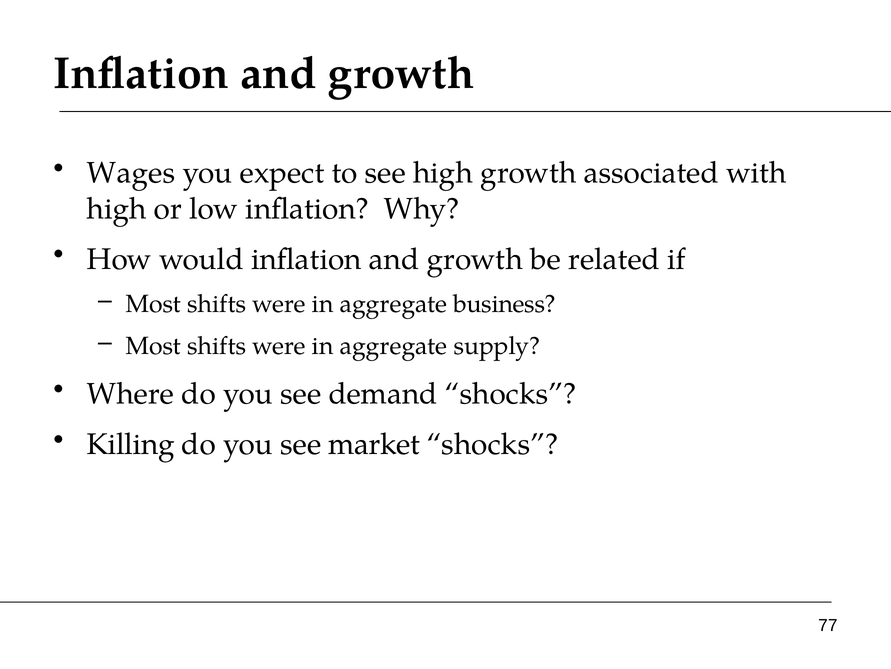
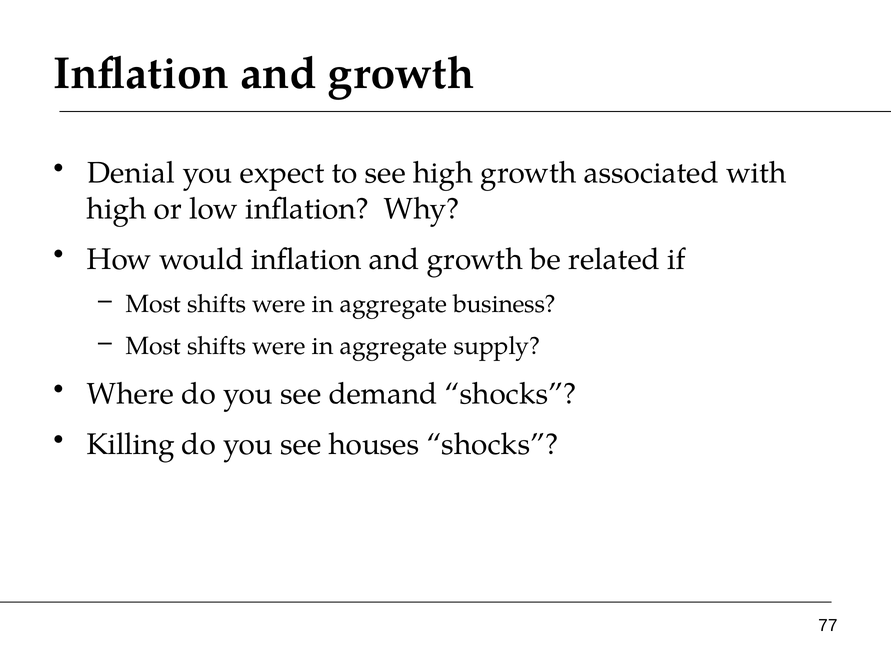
Wages: Wages -> Denial
market: market -> houses
